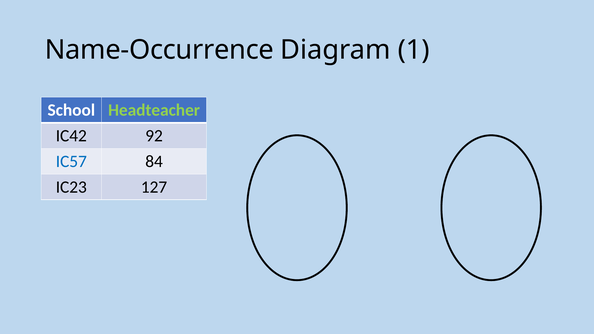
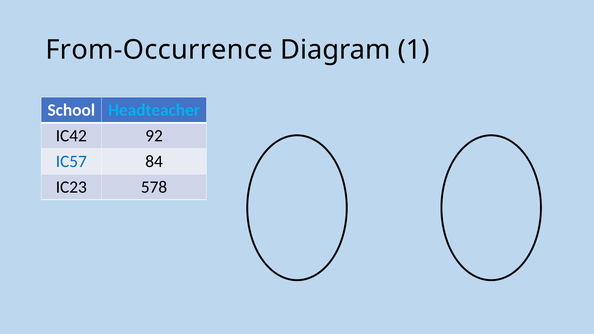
Name-Occurrence: Name-Occurrence -> From-Occurrence
Headteacher colour: light green -> light blue
127: 127 -> 578
